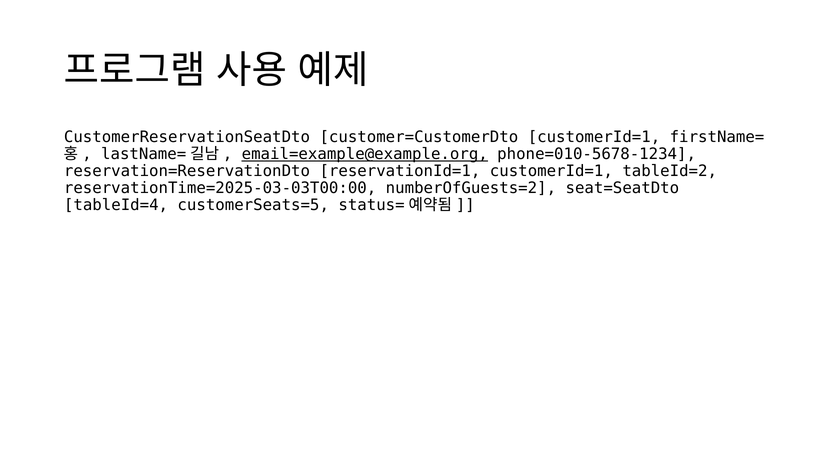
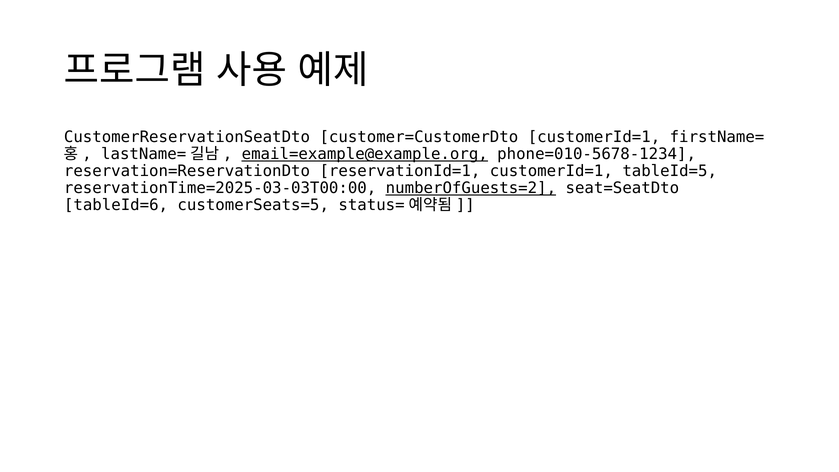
tableId=2: tableId=2 -> tableId=5
numberOfGuests=2 underline: none -> present
tableId=4: tableId=4 -> tableId=6
